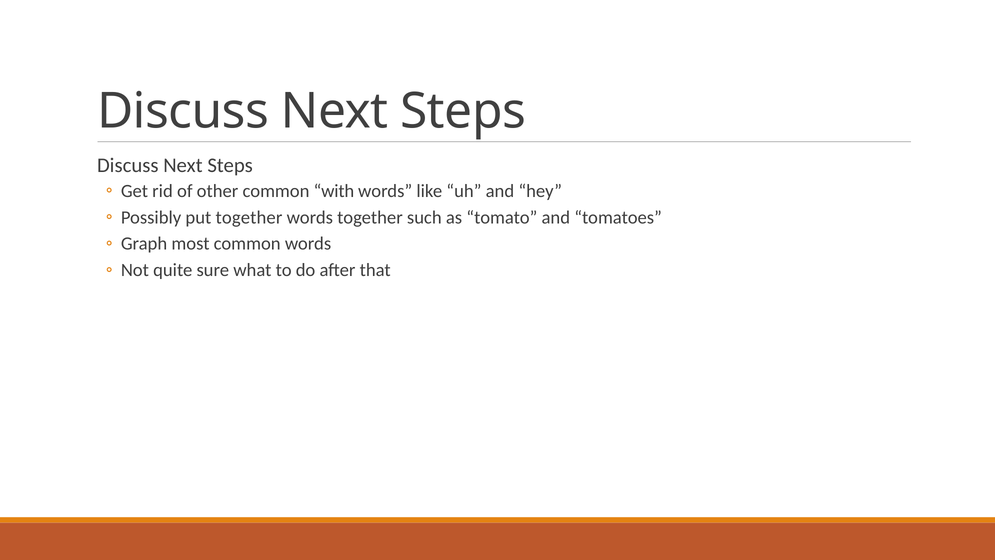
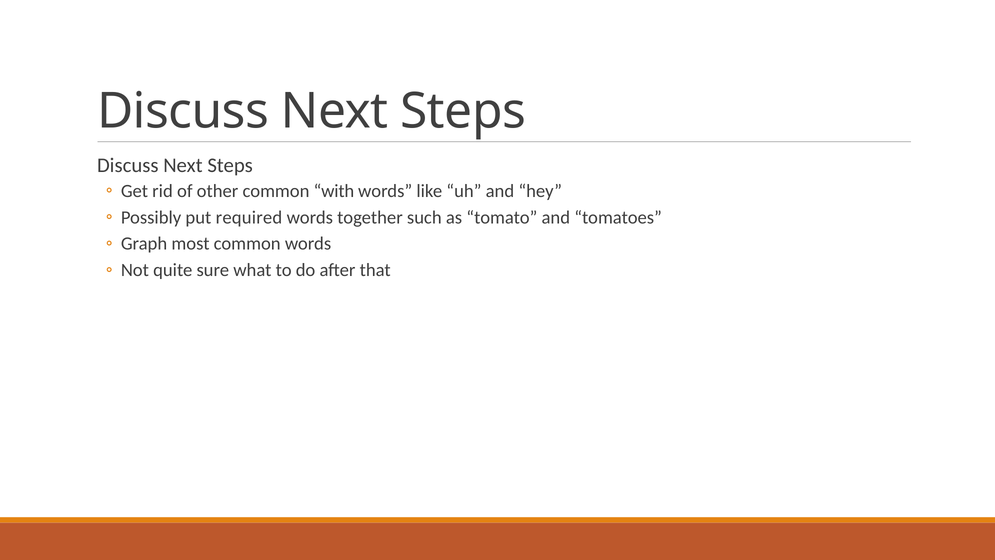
put together: together -> required
